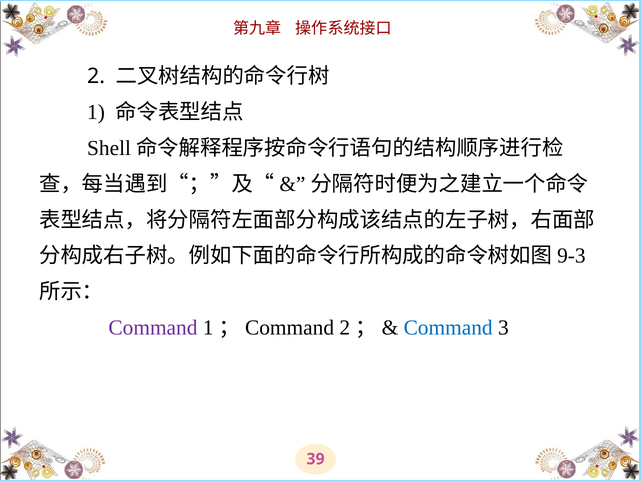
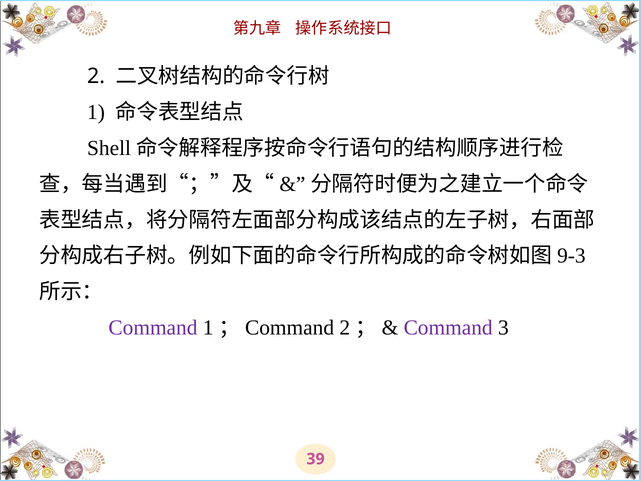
Command at (448, 328) colour: blue -> purple
